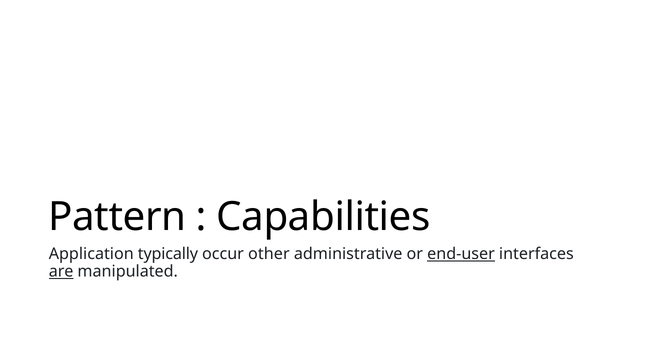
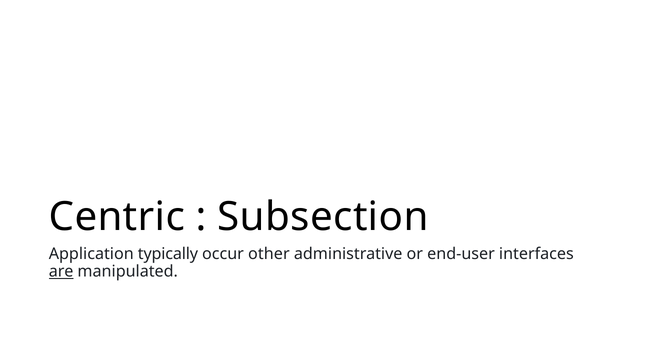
Pattern: Pattern -> Centric
Capabilities: Capabilities -> Subsection
end-user underline: present -> none
